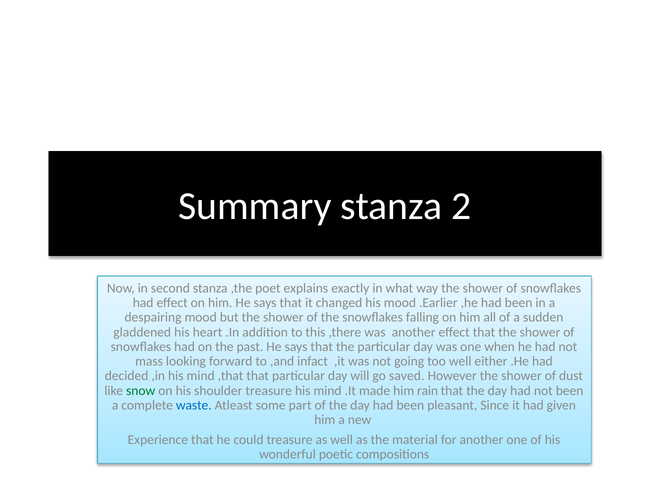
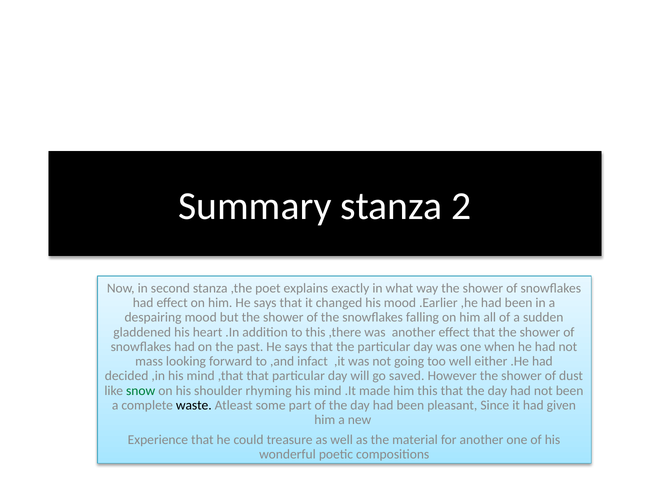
shoulder treasure: treasure -> rhyming
him rain: rain -> this
waste colour: blue -> black
